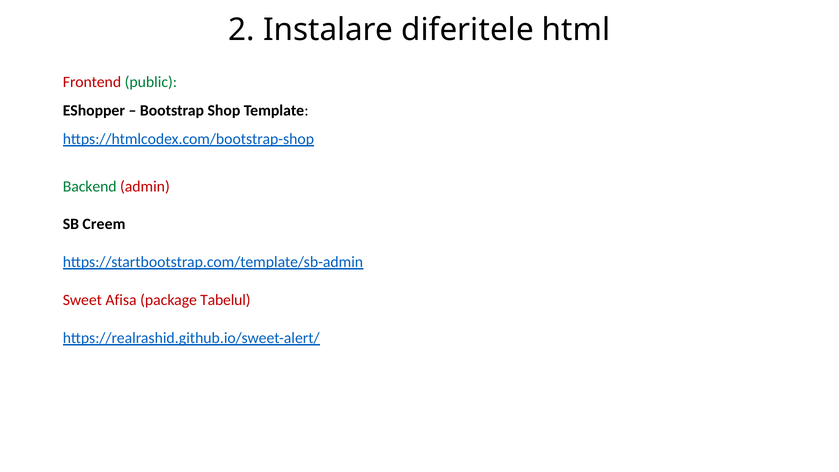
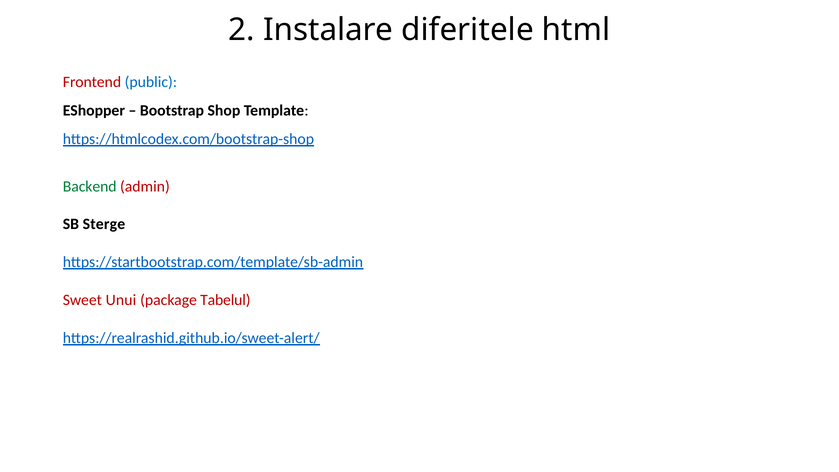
public colour: green -> blue
Creem: Creem -> Sterge
Afisa: Afisa -> Unui
